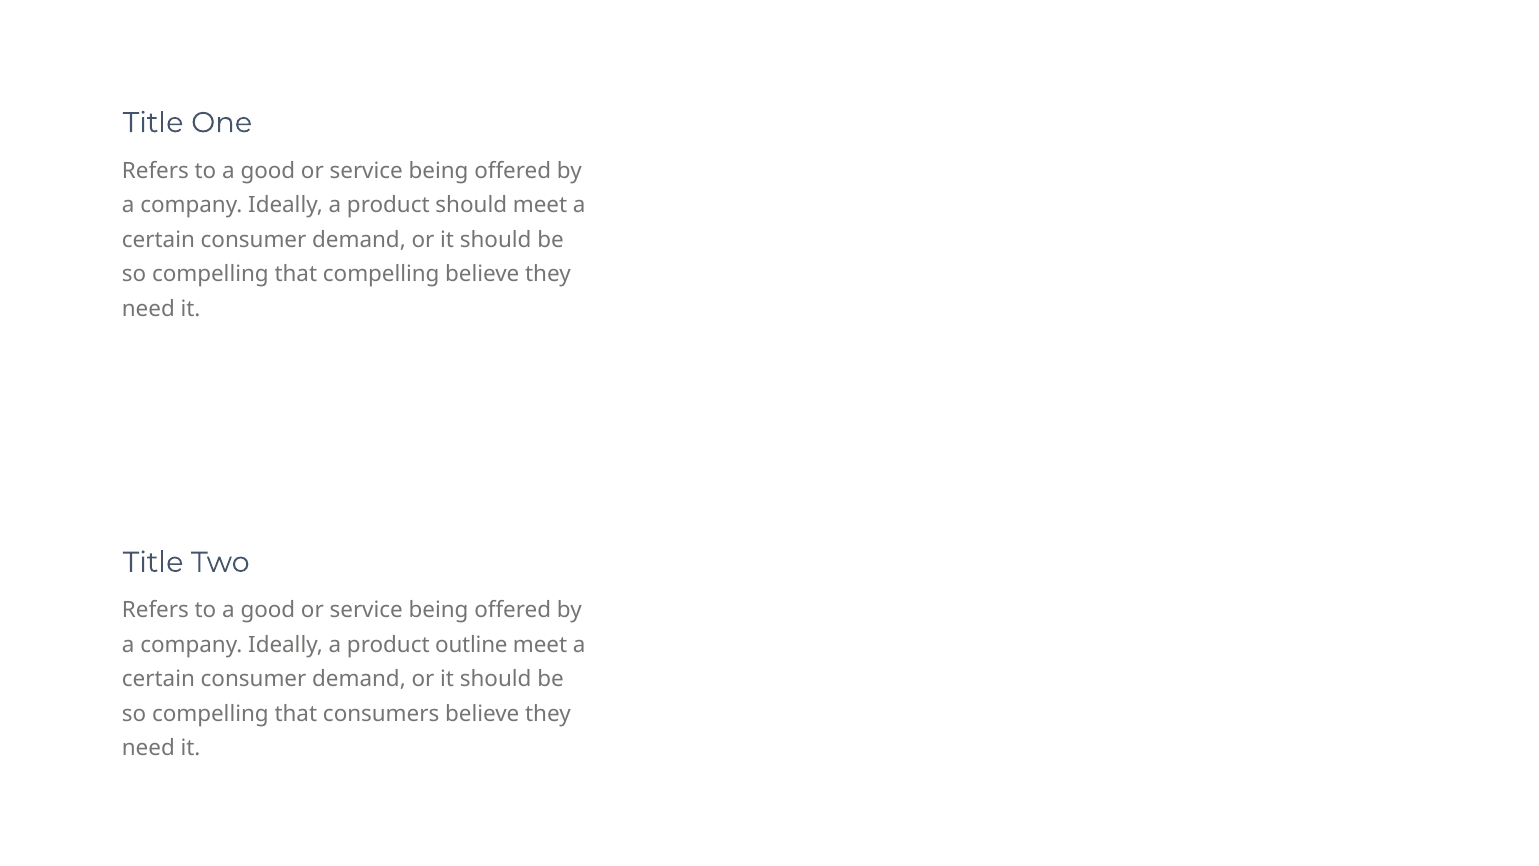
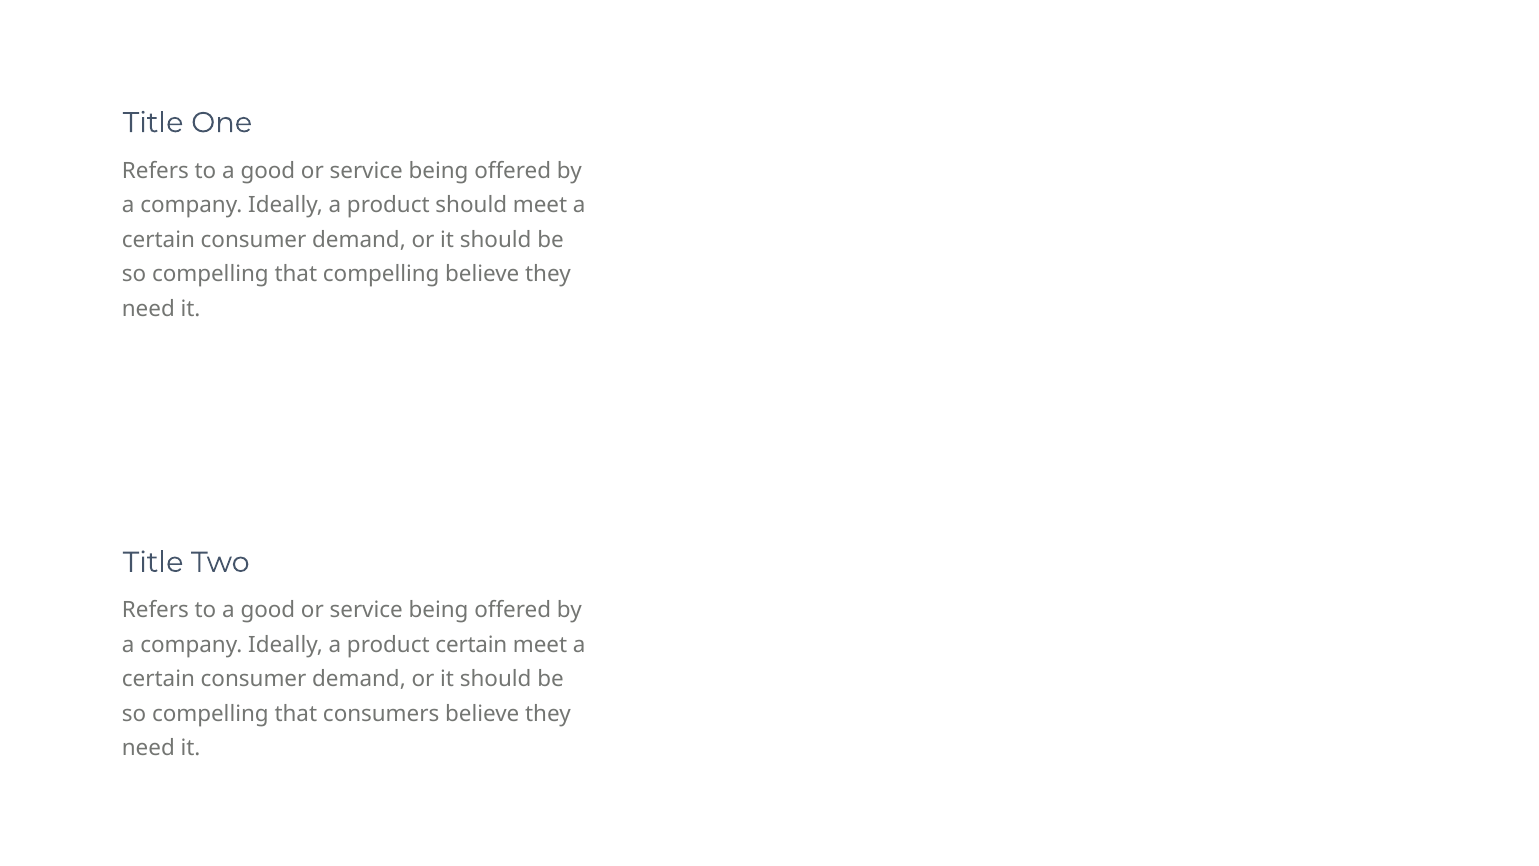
product outline: outline -> certain
